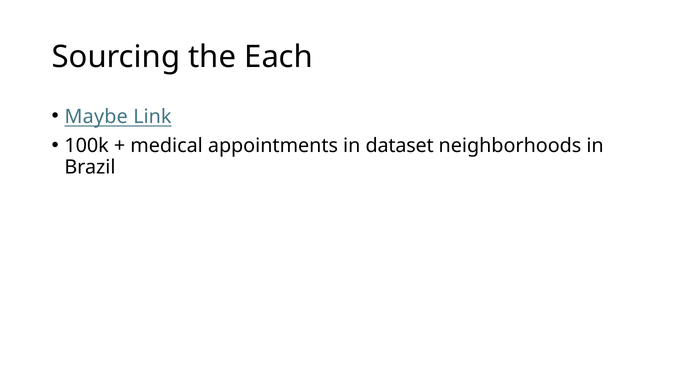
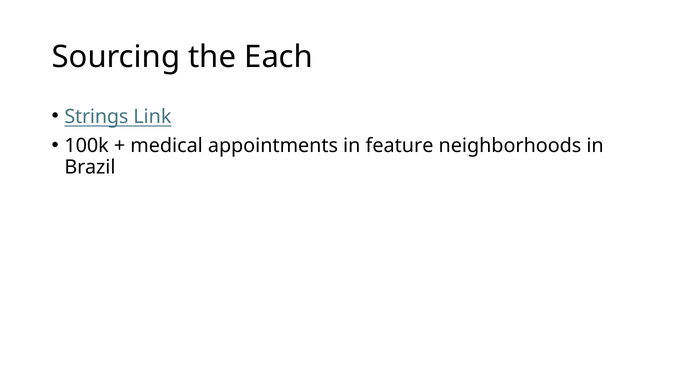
Maybe: Maybe -> Strings
dataset: dataset -> feature
